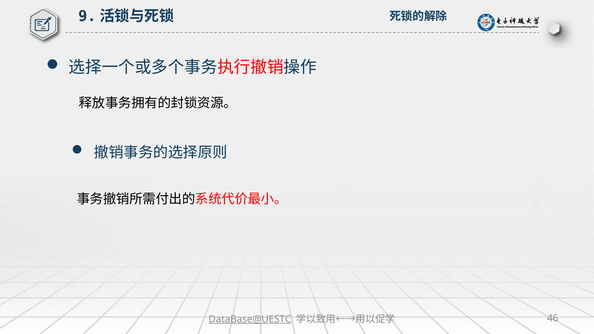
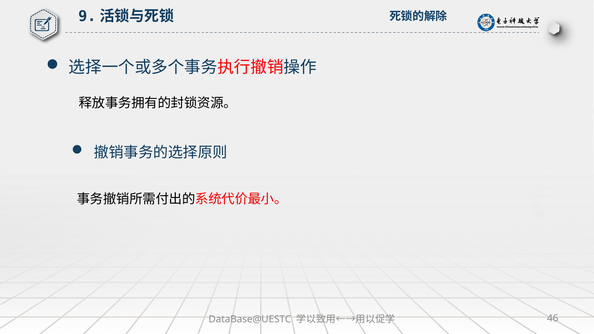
DataBase@UESTC underline: present -> none
